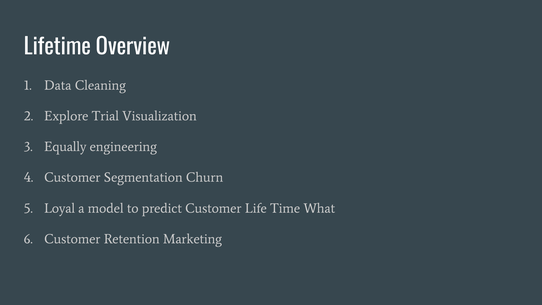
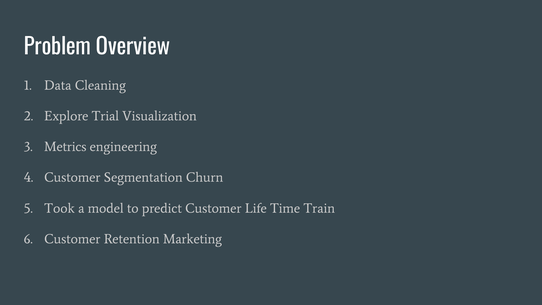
Lifetime: Lifetime -> Problem
Equally: Equally -> Metrics
Loyal: Loyal -> Took
What: What -> Train
